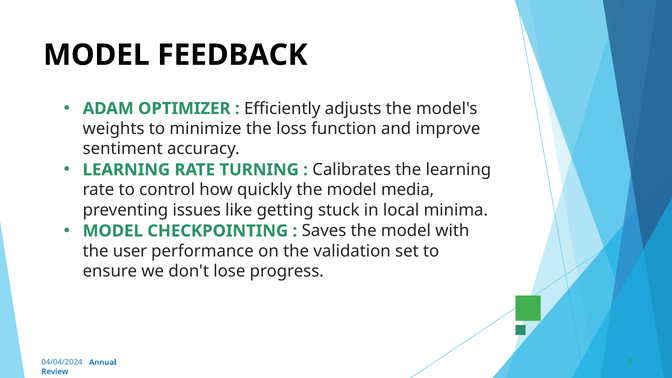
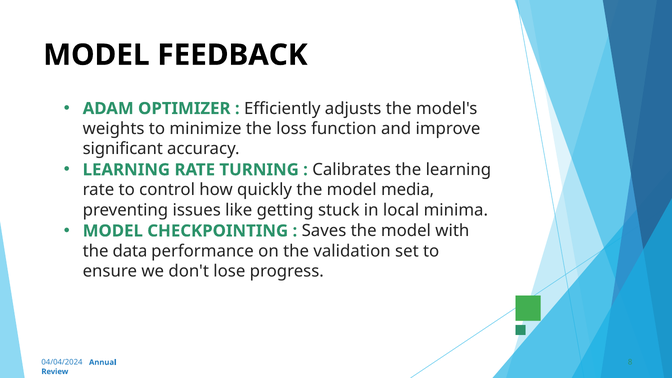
sentiment: sentiment -> significant
user: user -> data
